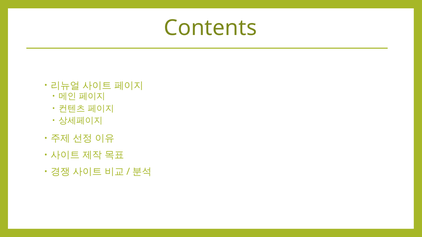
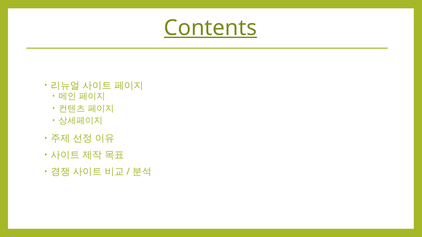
Contents underline: none -> present
